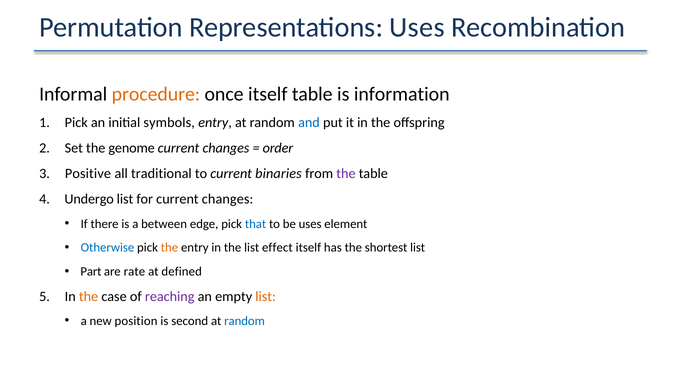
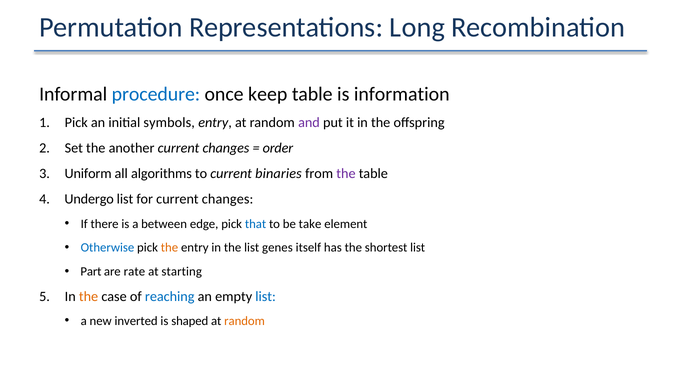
Representations Uses: Uses -> Long
procedure colour: orange -> blue
once itself: itself -> keep
and colour: blue -> purple
genome: genome -> another
Positive: Positive -> Uniform
traditional: traditional -> algorithms
be uses: uses -> take
effect: effect -> genes
defined: defined -> starting
reaching colour: purple -> blue
list at (266, 296) colour: orange -> blue
position: position -> inverted
second: second -> shaped
random at (245, 321) colour: blue -> orange
